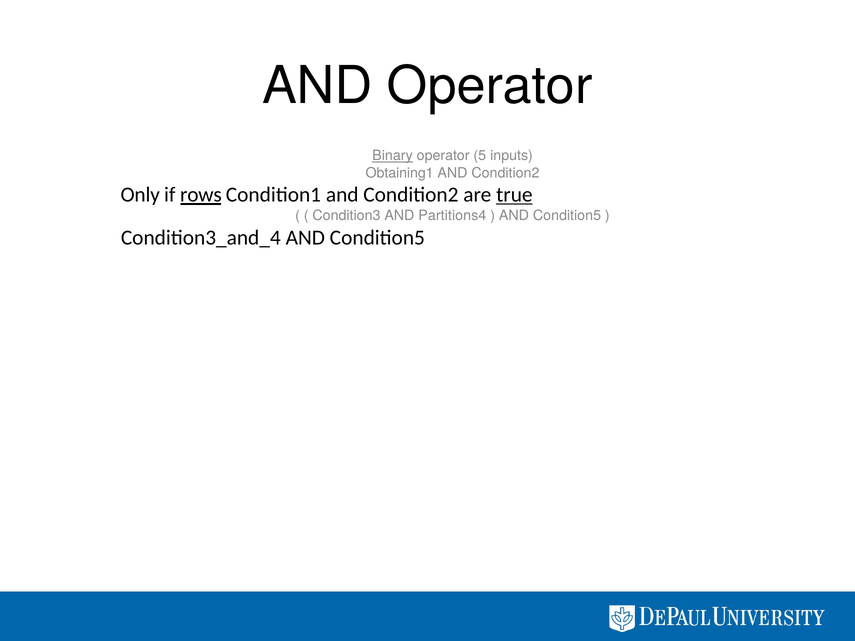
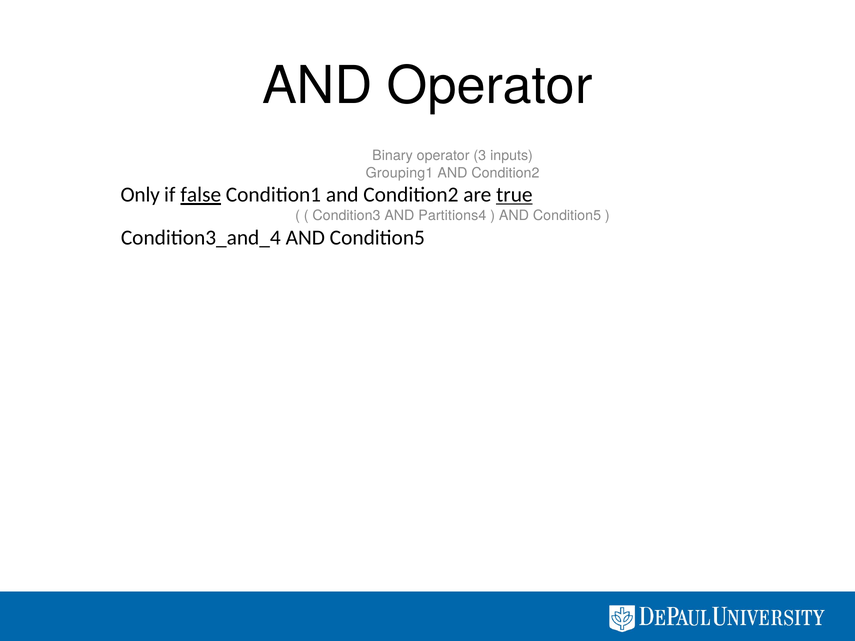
Binary underline: present -> none
5: 5 -> 3
Obtaining1: Obtaining1 -> Grouping1
rows: rows -> false
